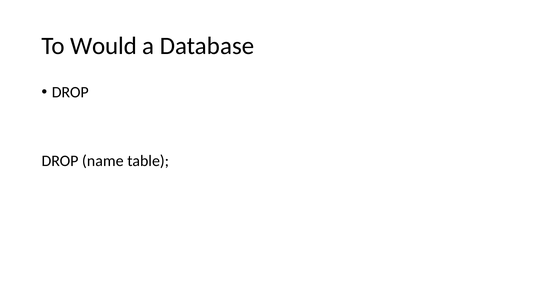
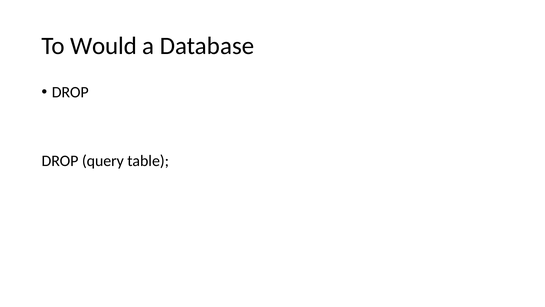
name: name -> query
